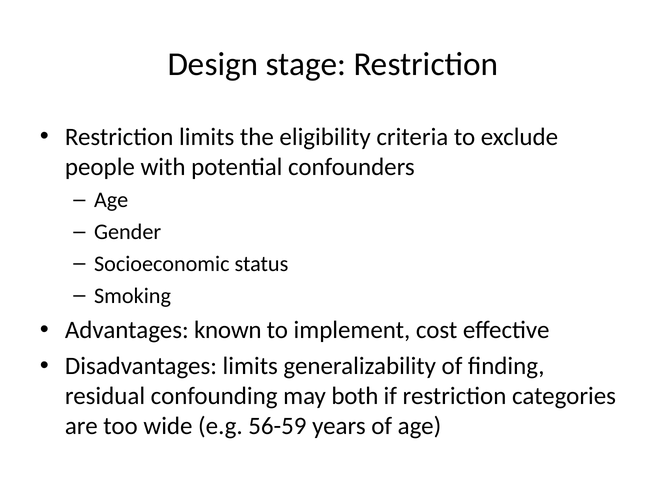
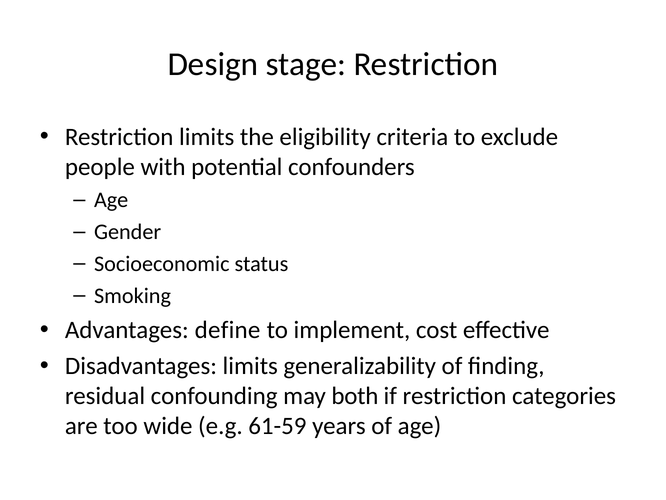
known: known -> define
56-59: 56-59 -> 61-59
